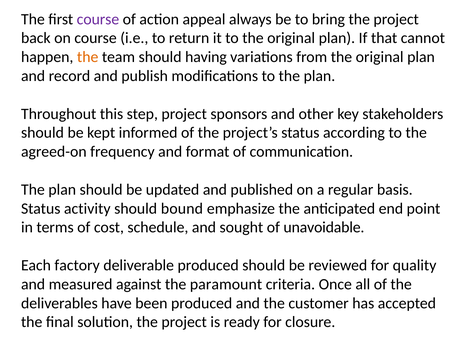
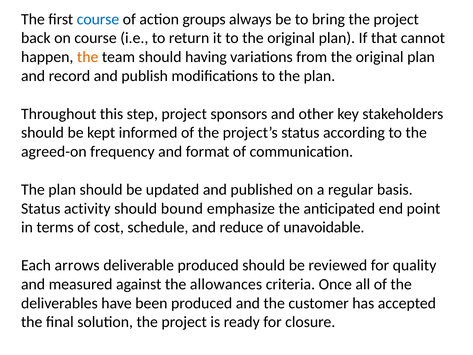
course at (98, 19) colour: purple -> blue
appeal: appeal -> groups
sought: sought -> reduce
factory: factory -> arrows
paramount: paramount -> allowances
